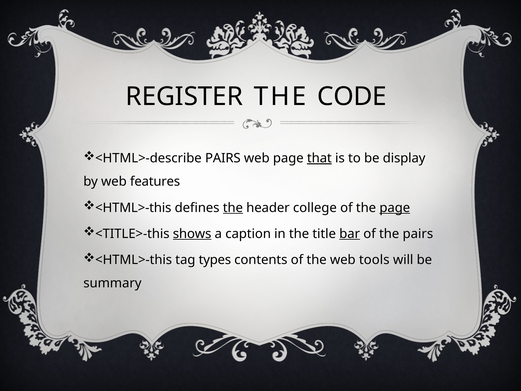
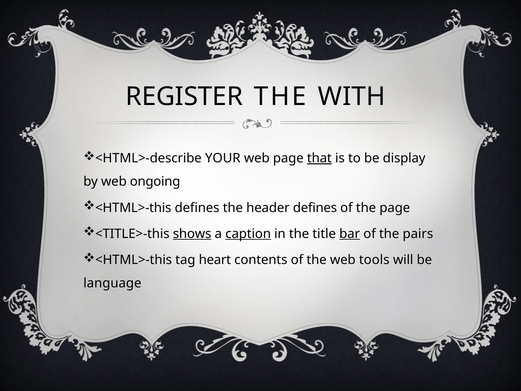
CODE: CODE -> WITH
<HTML>-describe PAIRS: PAIRS -> YOUR
features: features -> ongoing
the at (233, 208) underline: present -> none
header college: college -> defines
page at (395, 208) underline: present -> none
caption underline: none -> present
types: types -> heart
summary: summary -> language
